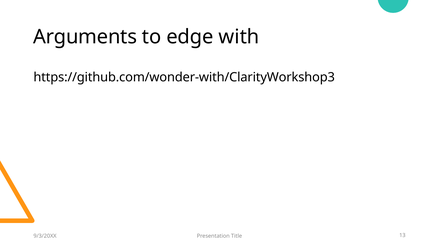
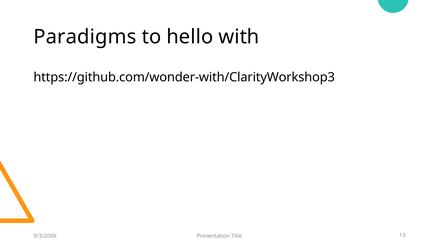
Arguments: Arguments -> Paradigms
edge: edge -> hello
